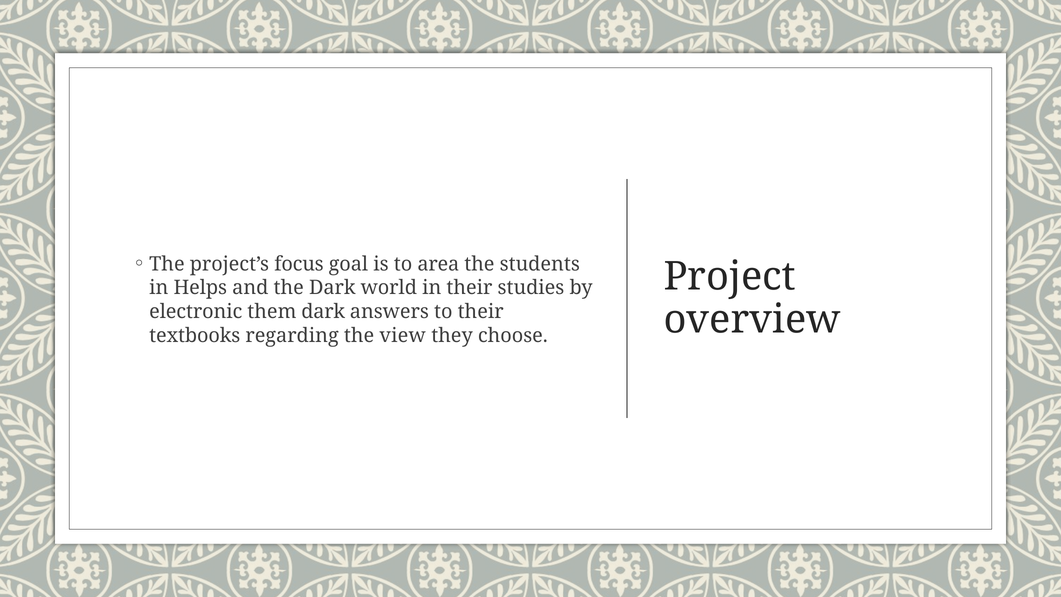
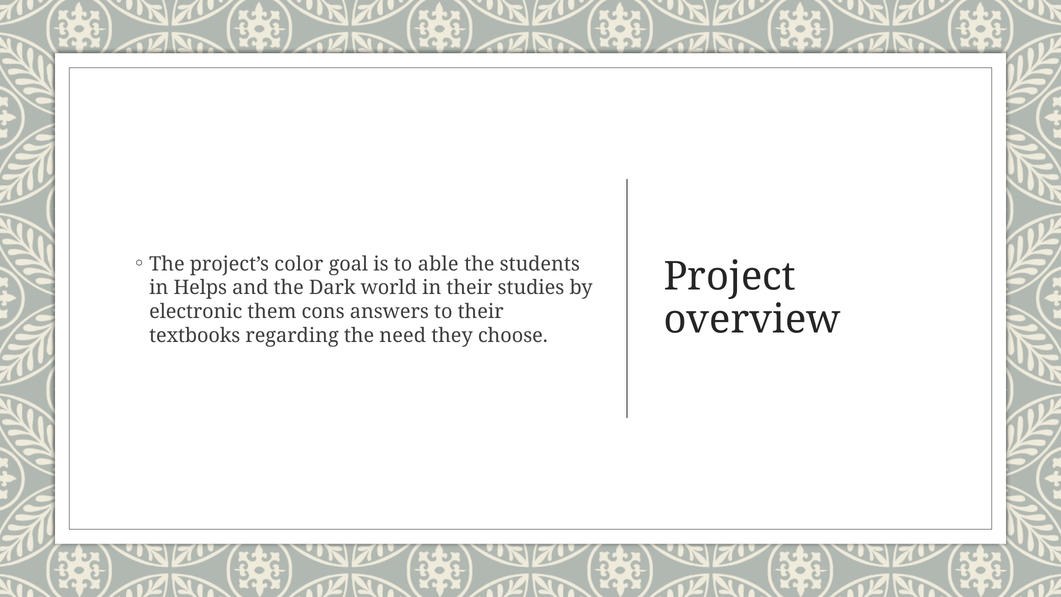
focus: focus -> color
area: area -> able
them dark: dark -> cons
view: view -> need
